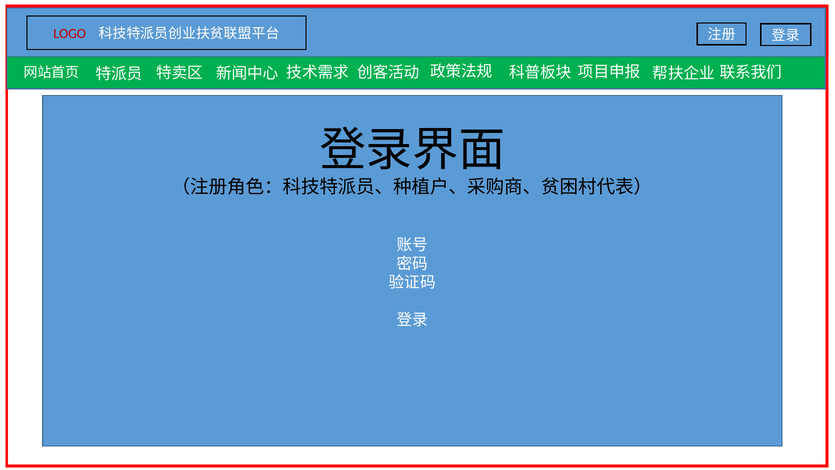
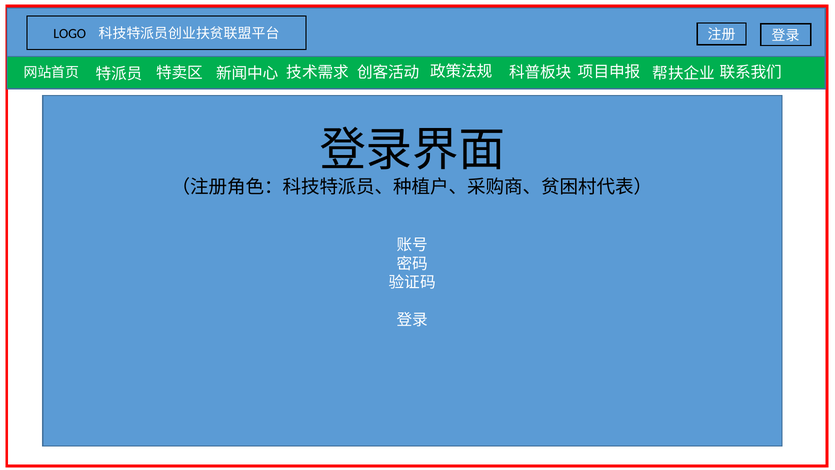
LOGO colour: red -> black
